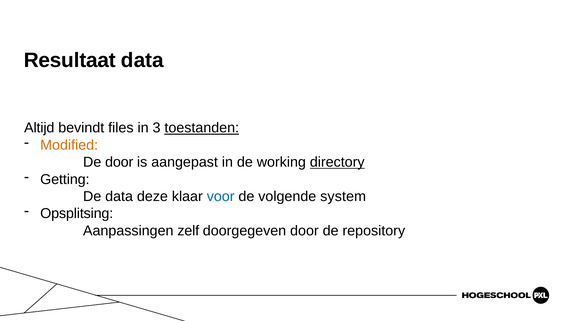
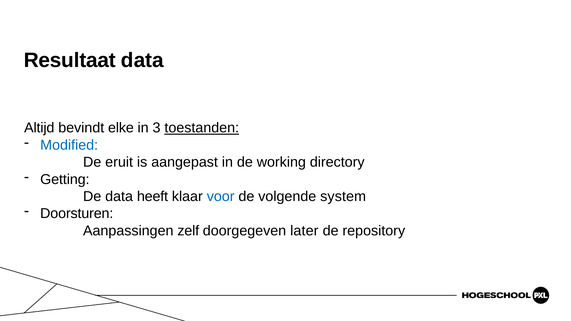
files: files -> elke
Modified colour: orange -> blue
De door: door -> eruit
directory underline: present -> none
deze: deze -> heeft
Opsplitsing: Opsplitsing -> Doorsturen
doorgegeven door: door -> later
